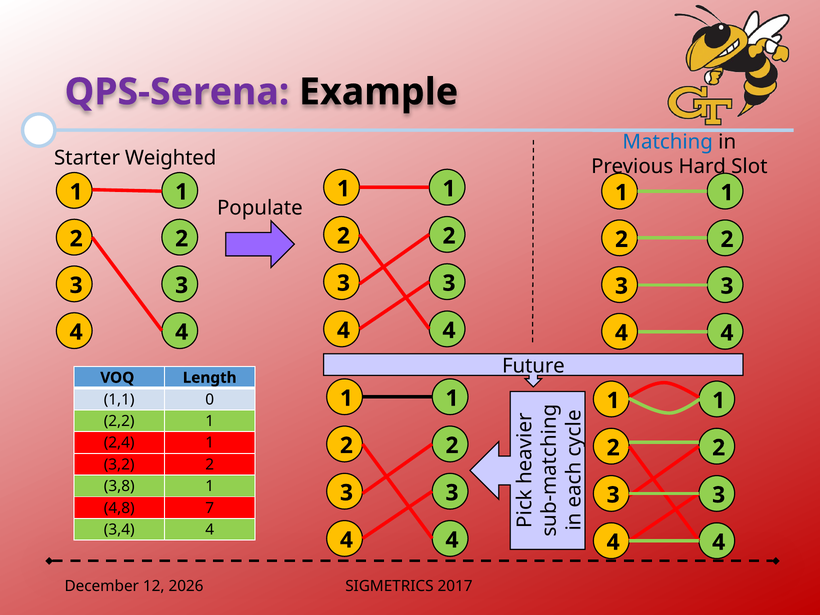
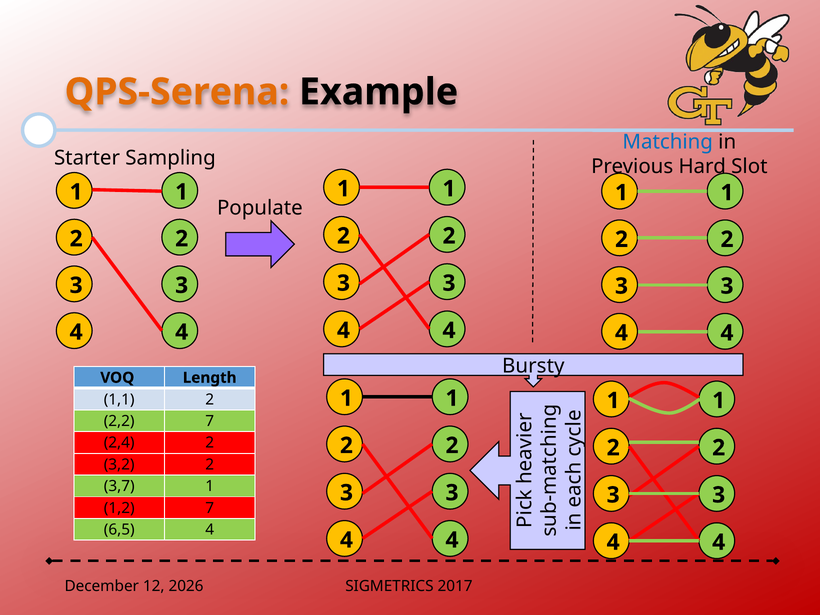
QPS-Serena colour: purple -> orange
Weighted: Weighted -> Sampling
Future: Future -> Bursty
1,1 0: 0 -> 2
2,2 1: 1 -> 7
2,4 1: 1 -> 2
3,8: 3,8 -> 3,7
4,8: 4,8 -> 1,2
3,4: 3,4 -> 6,5
